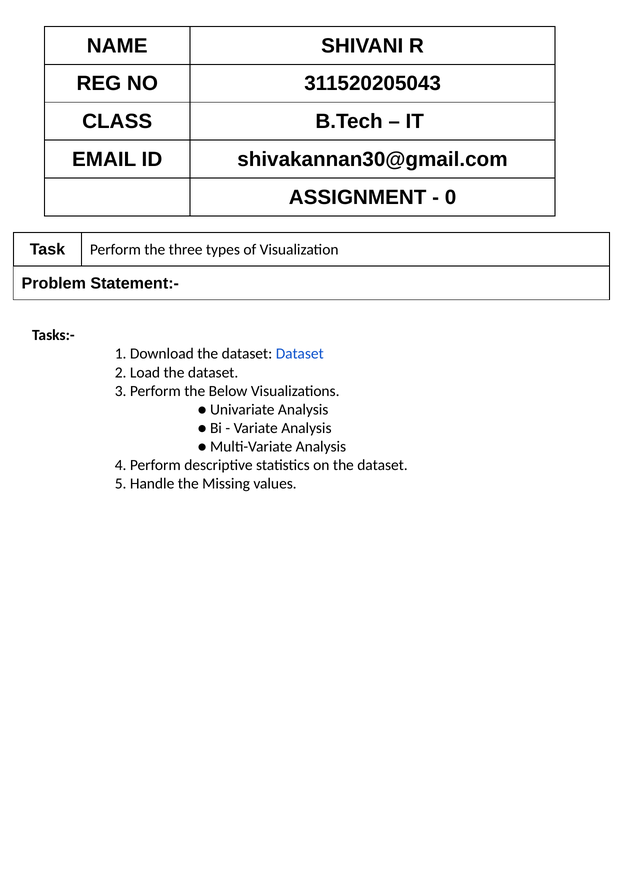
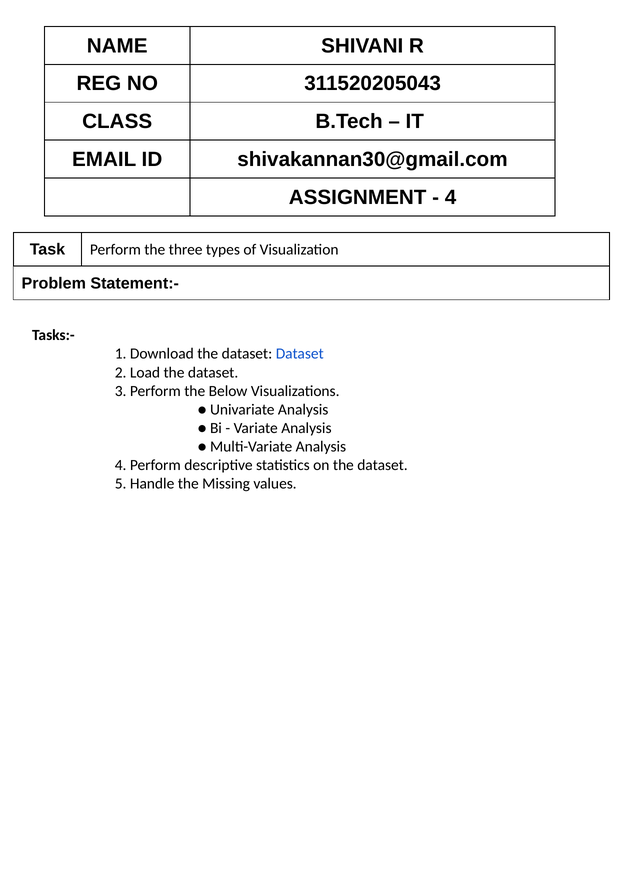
0 at (451, 197): 0 -> 4
